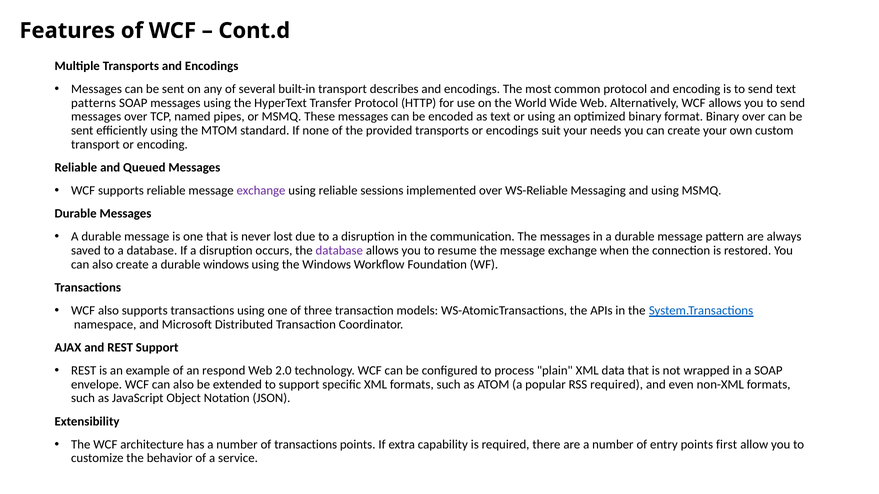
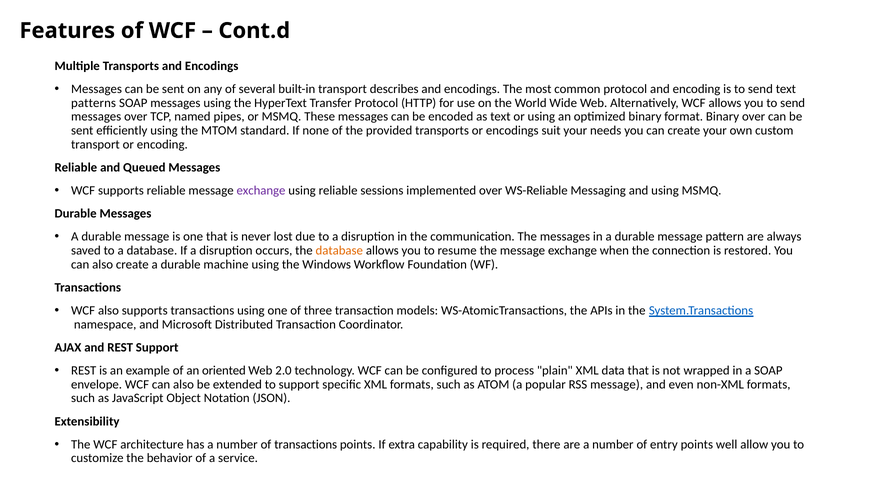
database at (339, 251) colour: purple -> orange
durable windows: windows -> machine
respond: respond -> oriented
RSS required: required -> message
first: first -> well
